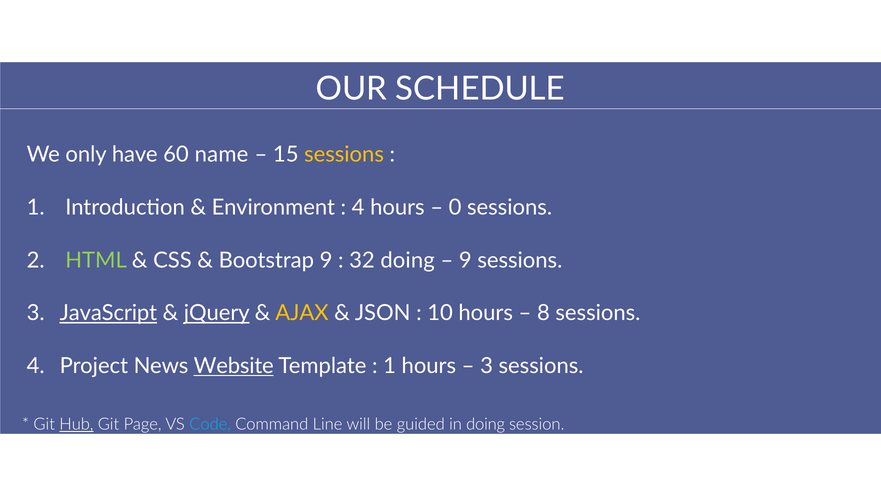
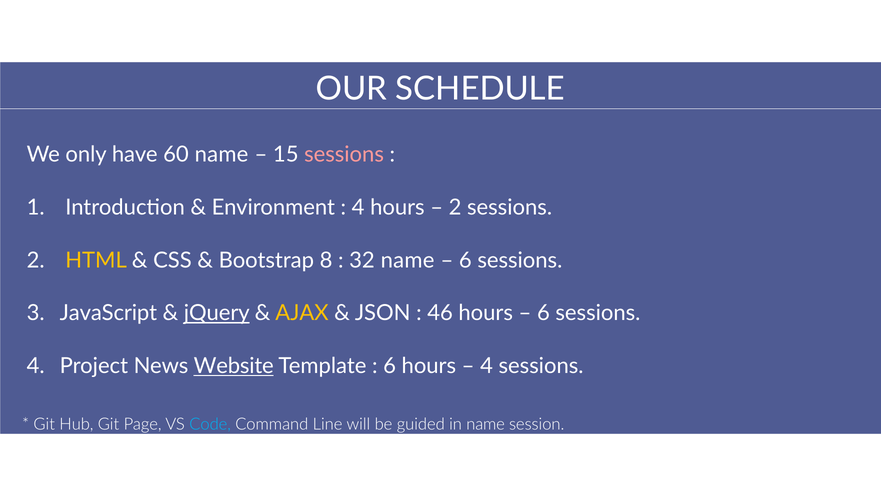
sessions at (344, 154) colour: yellow -> pink
0 at (455, 207): 0 -> 2
HTML colour: light green -> yellow
Bootstrap 9: 9 -> 8
32 doing: doing -> name
9 at (465, 260): 9 -> 6
JavaScript underline: present -> none
10: 10 -> 46
8 at (543, 313): 8 -> 6
1 at (390, 366): 1 -> 6
3 at (487, 366): 3 -> 4
Hub underline: present -> none
in doing: doing -> name
